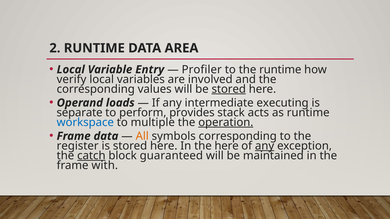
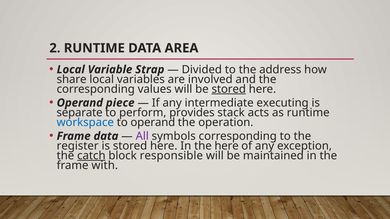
Entry: Entry -> Strap
Profiler: Profiler -> Divided
the runtime: runtime -> address
verify: verify -> share
loads: loads -> piece
to multiple: multiple -> operand
operation underline: present -> none
All colour: orange -> purple
any at (265, 146) underline: present -> none
guaranteed: guaranteed -> responsible
